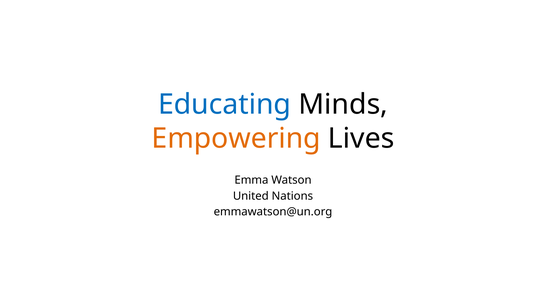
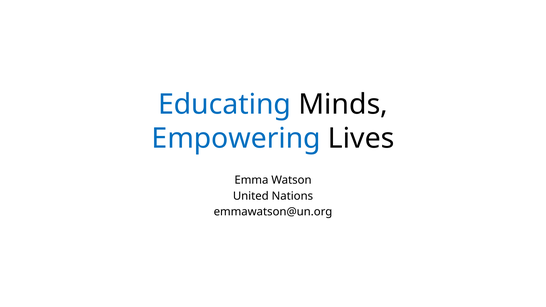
Empowering colour: orange -> blue
